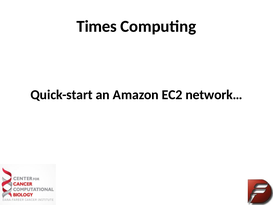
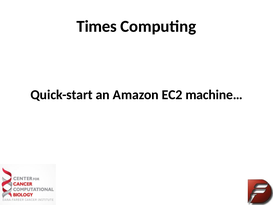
network…: network… -> machine…
